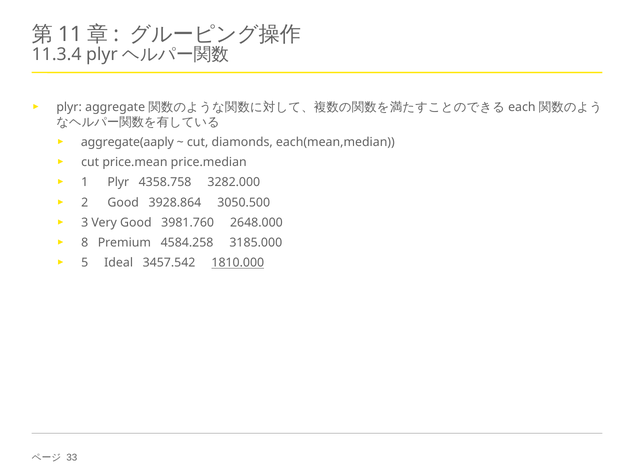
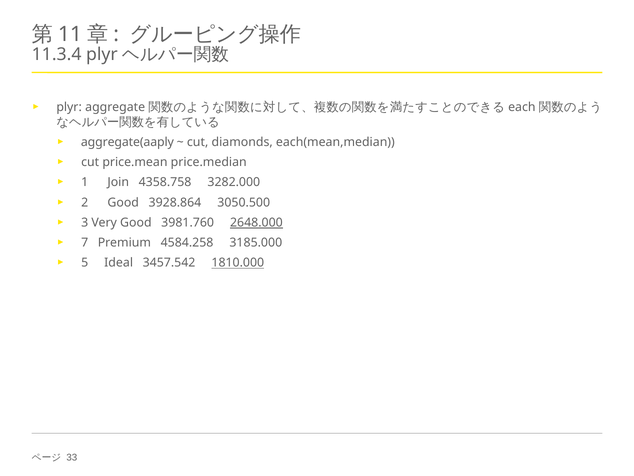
1 Plyr: Plyr -> Join
2648.000 underline: none -> present
8: 8 -> 7
